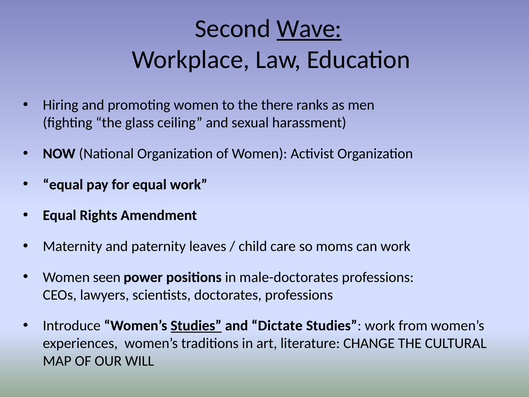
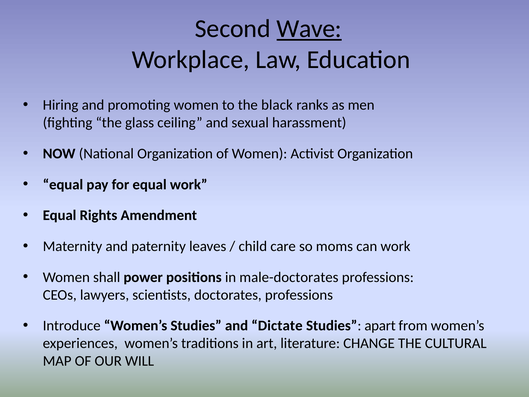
there: there -> black
seen: seen -> shall
Studies at (196, 326) underline: present -> none
Studies work: work -> apart
